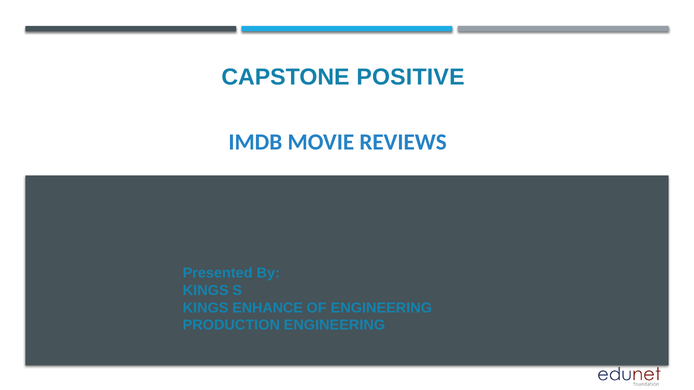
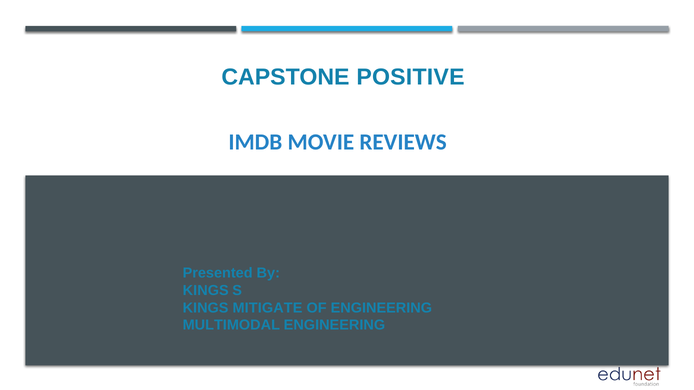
ENHANCE: ENHANCE -> MITIGATE
PRODUCTION: PRODUCTION -> MULTIMODAL
